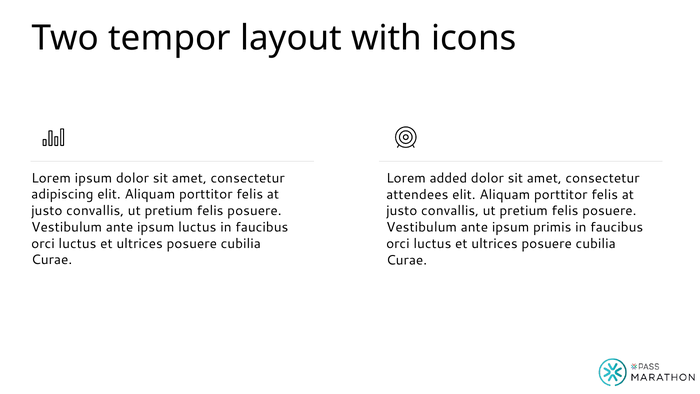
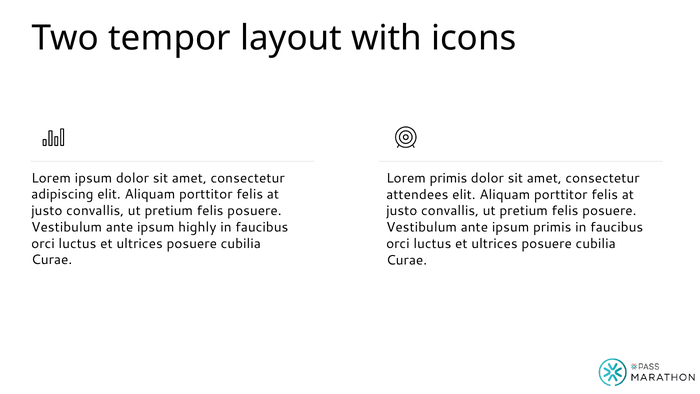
Lorem added: added -> primis
ipsum luctus: luctus -> highly
